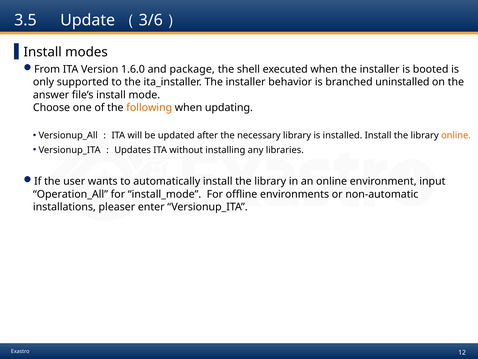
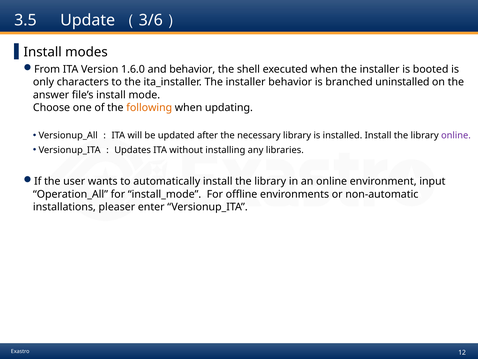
and package: package -> behavior
supported: supported -> characters
online at (456, 135) colour: orange -> purple
